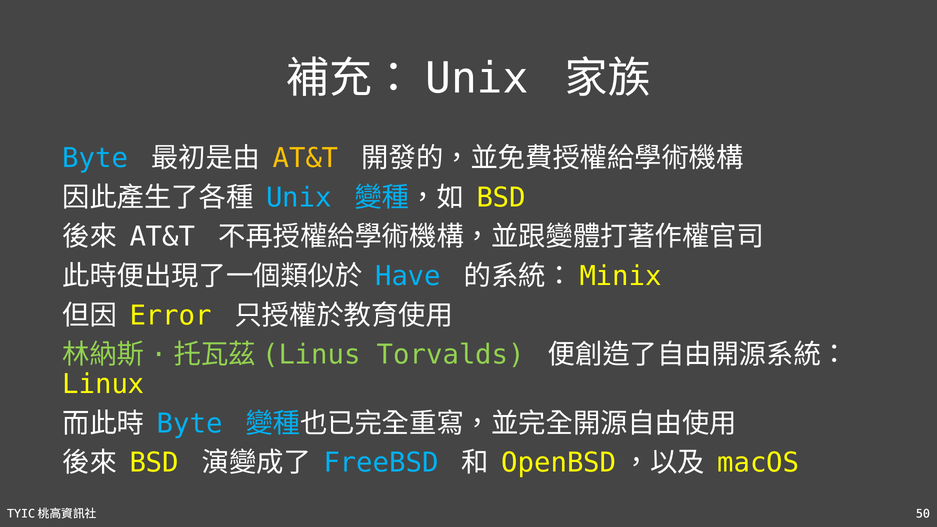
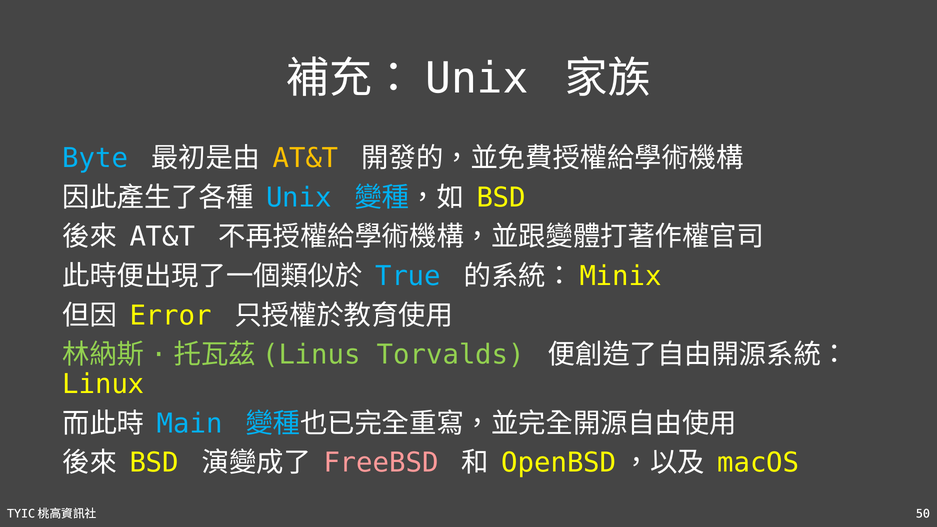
Have: Have -> True
Byte at (190, 424): Byte -> Main
FreeBSD colour: light blue -> pink
